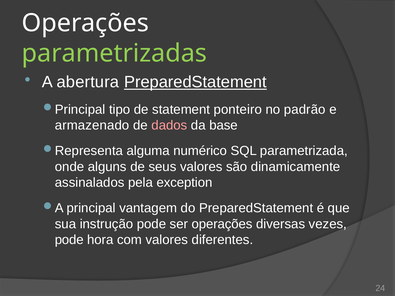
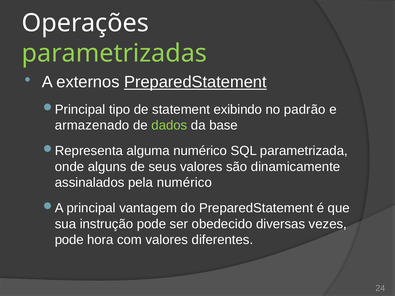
abertura: abertura -> externos
ponteiro: ponteiro -> exibindo
dados colour: pink -> light green
pela exception: exception -> numérico
ser operações: operações -> obedecido
